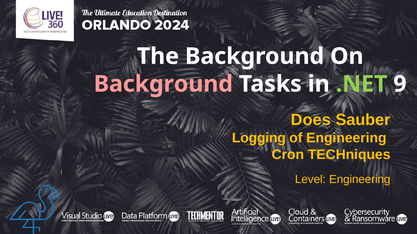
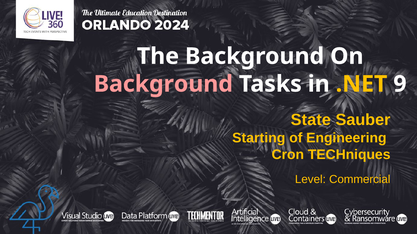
.NET colour: light green -> yellow
Does: Does -> State
Logging: Logging -> Starting
Level Engineering: Engineering -> Commercial
